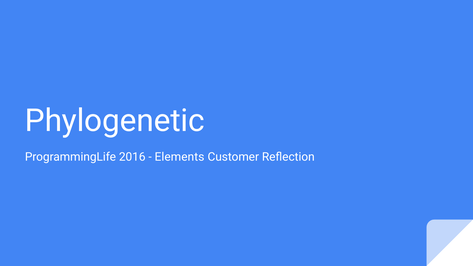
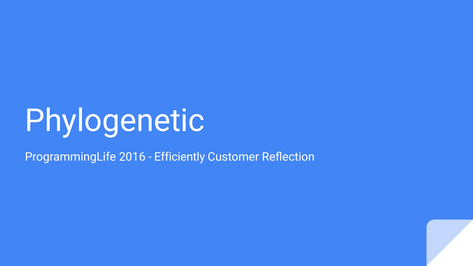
Elements: Elements -> Efficiently
